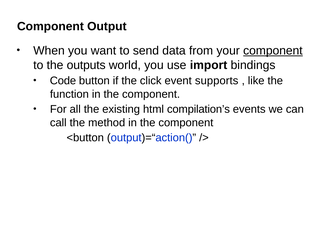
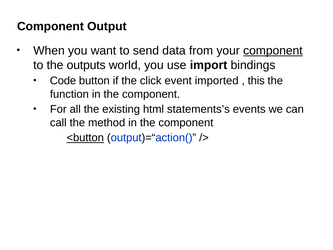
supports: supports -> imported
like: like -> this
compilation’s: compilation’s -> statements’s
<button underline: none -> present
